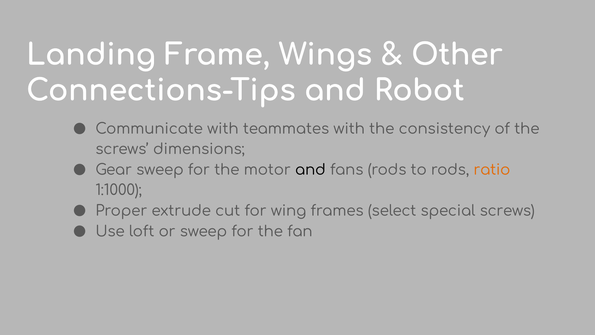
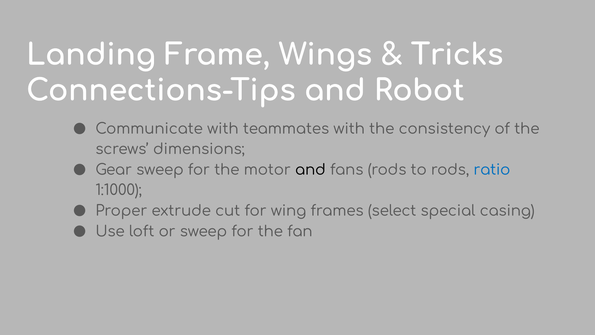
Other: Other -> Tricks
ratio colour: orange -> blue
special screws: screws -> casing
